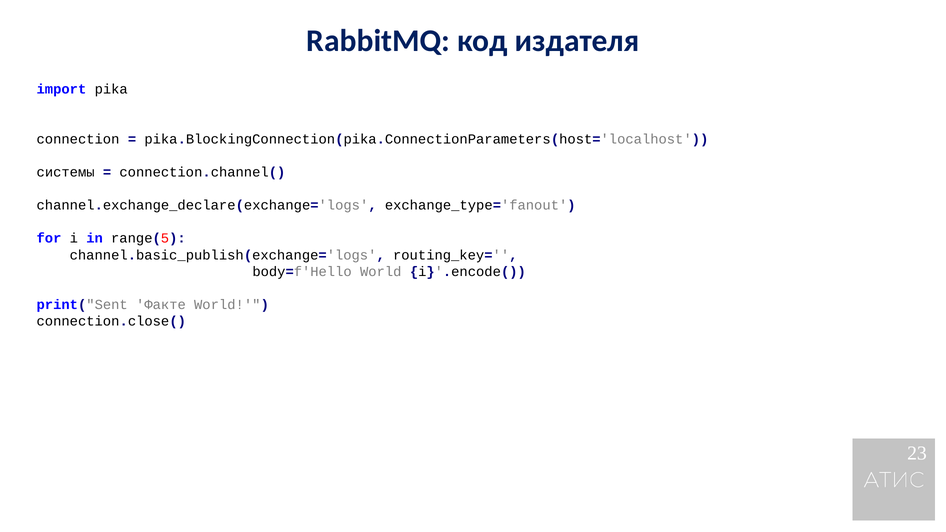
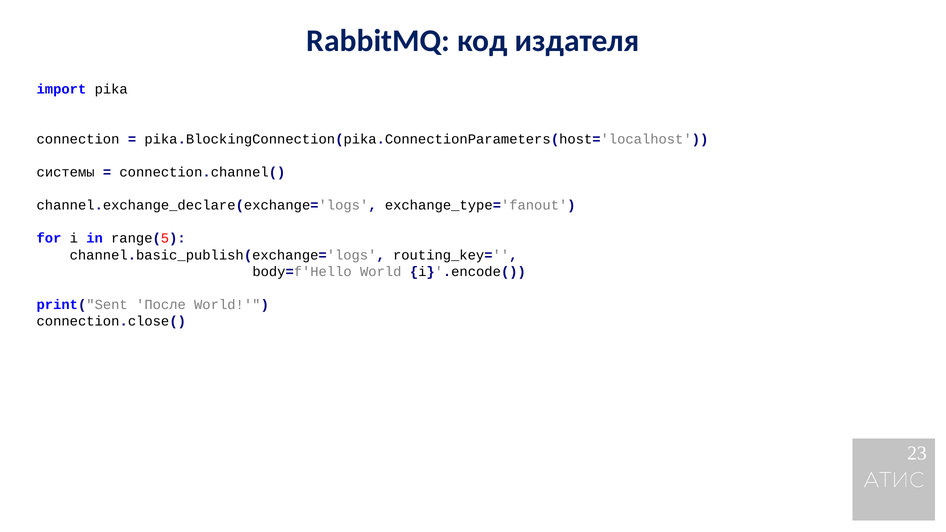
Факте: Факте -> После
